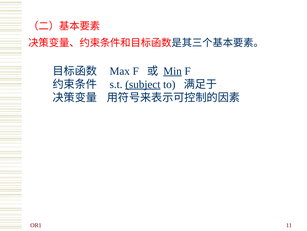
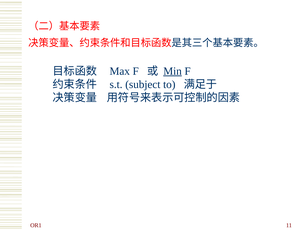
subject underline: present -> none
